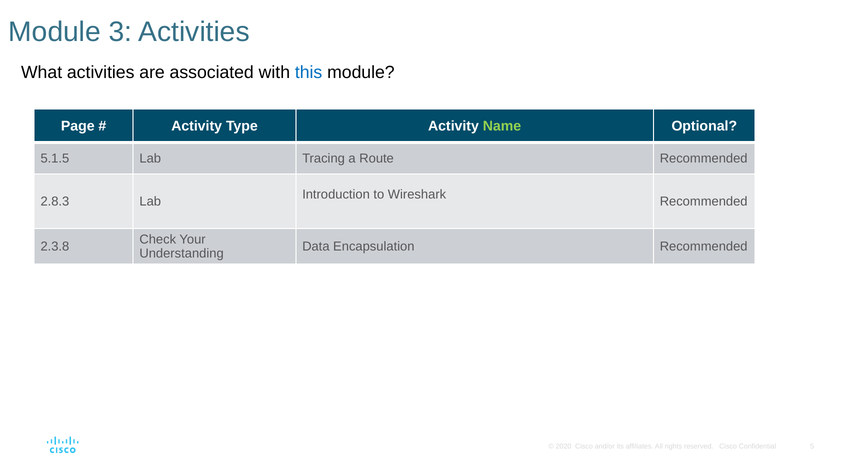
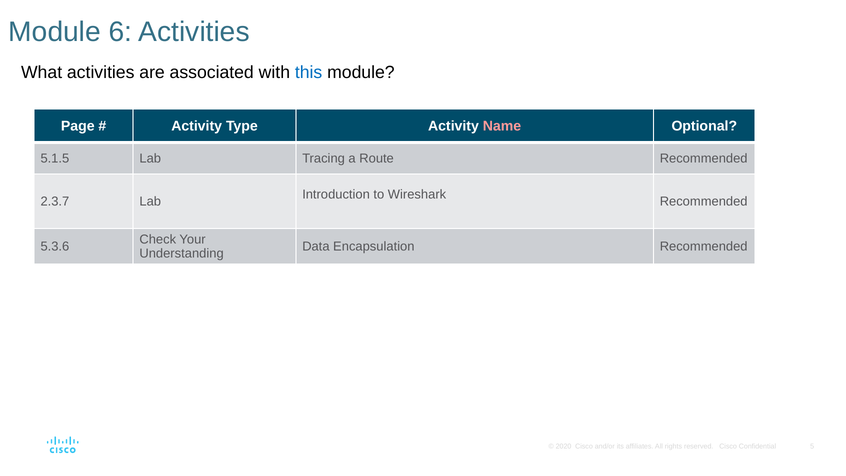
3: 3 -> 6
Name colour: light green -> pink
2.8.3: 2.8.3 -> 2.3.7
2.3.8: 2.3.8 -> 5.3.6
